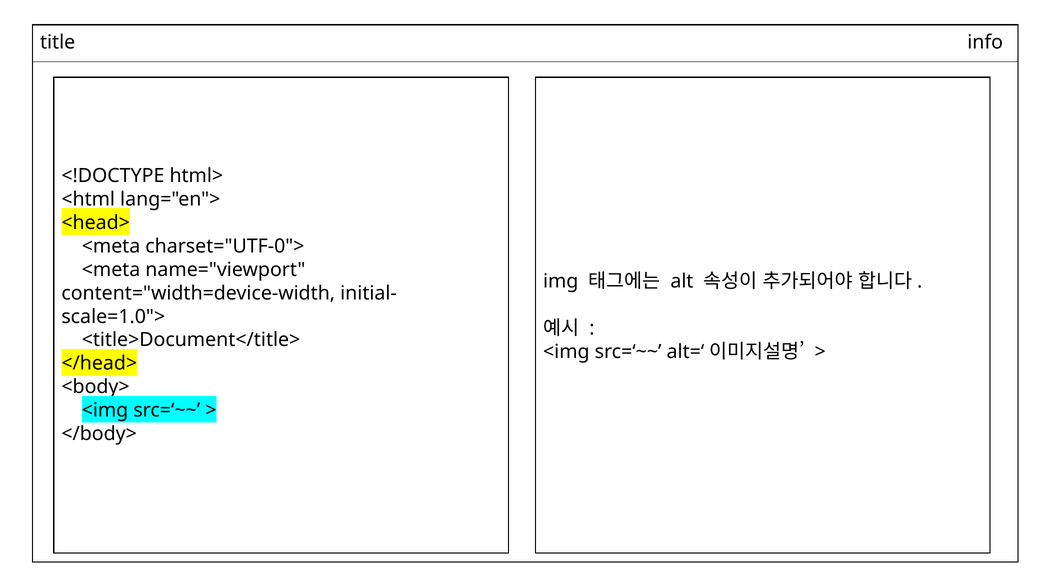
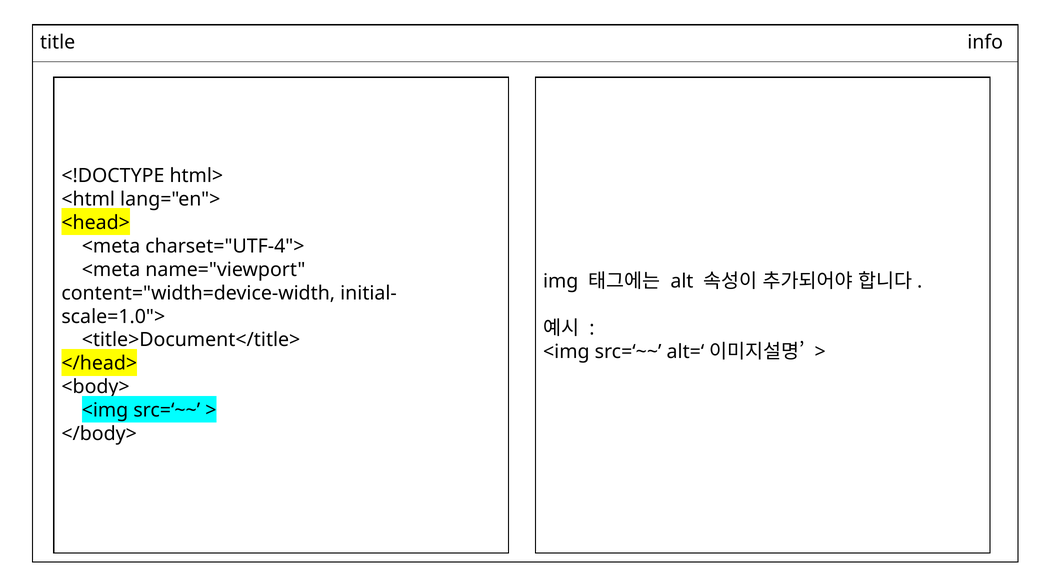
charset="UTF-0">: charset="UTF-0"> -> charset="UTF-4">
